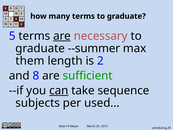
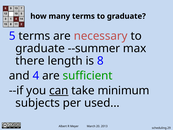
are at (62, 36) underline: present -> none
them: them -> there
2: 2 -> 8
8: 8 -> 4
sequence: sequence -> minimum
